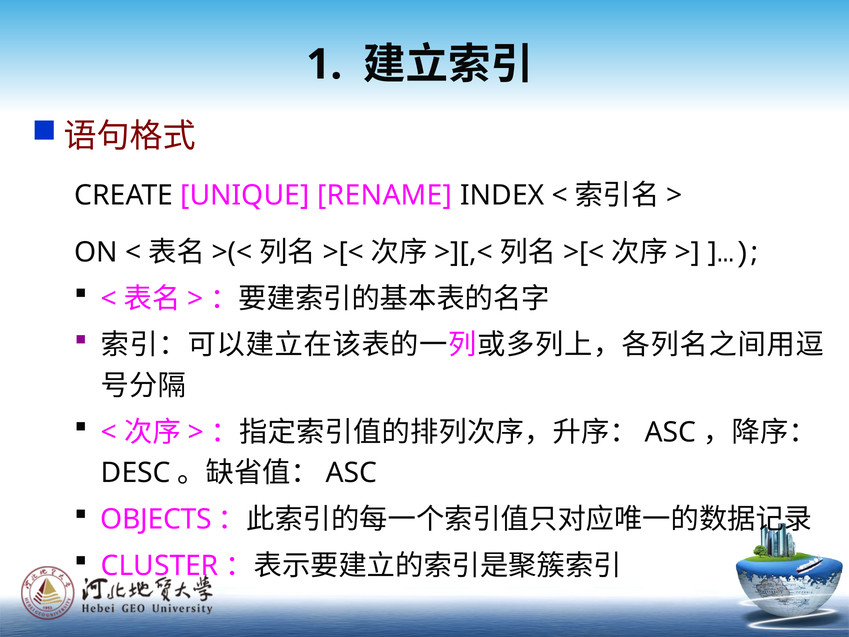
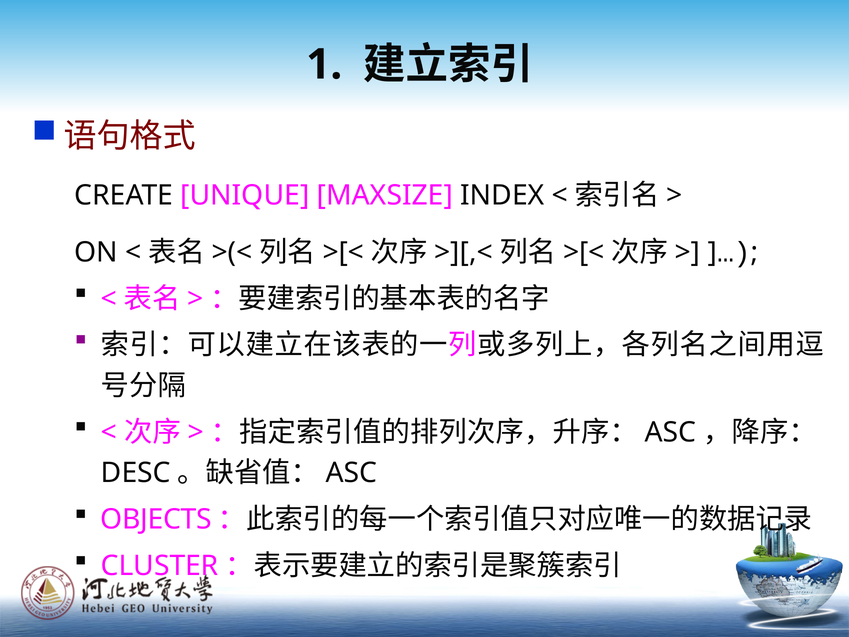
RENAME: RENAME -> MAXSIZE
